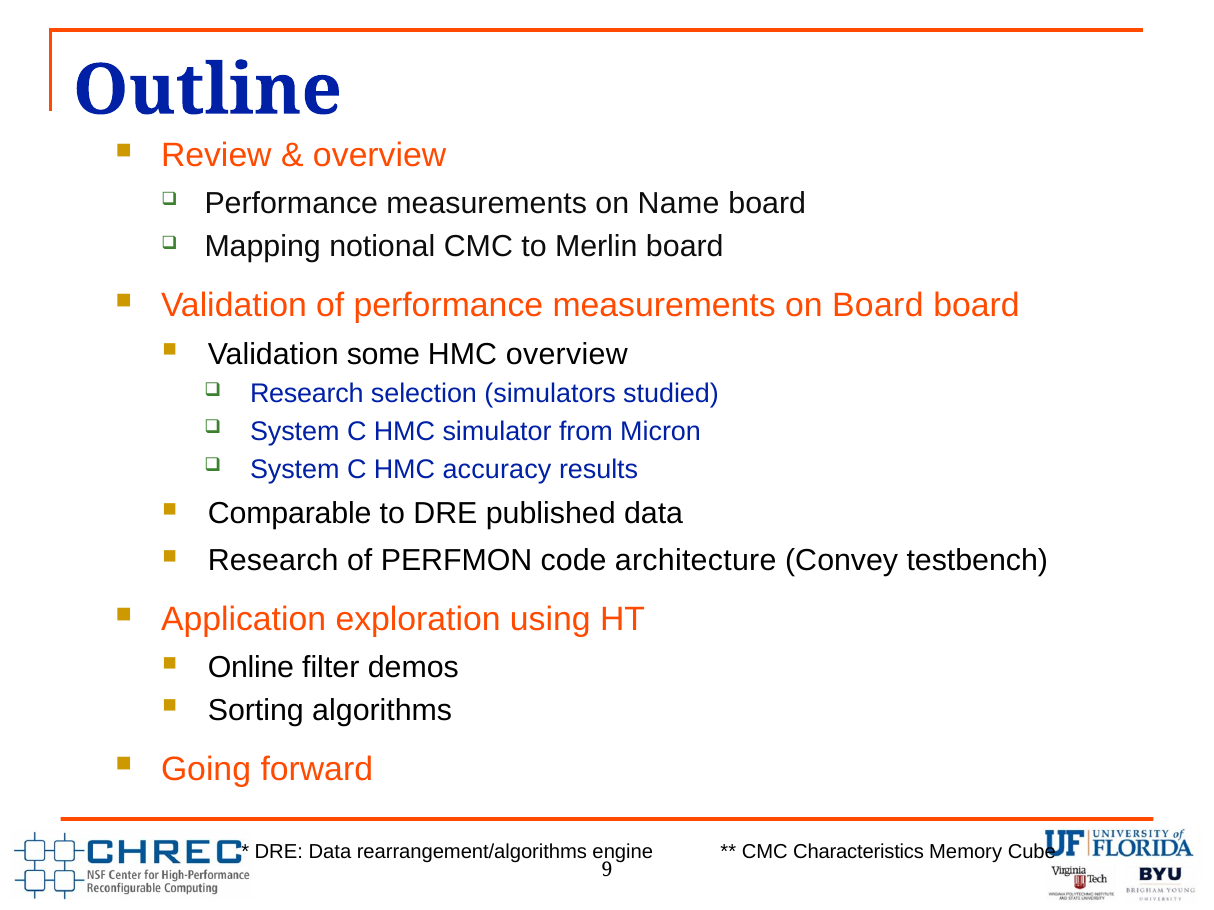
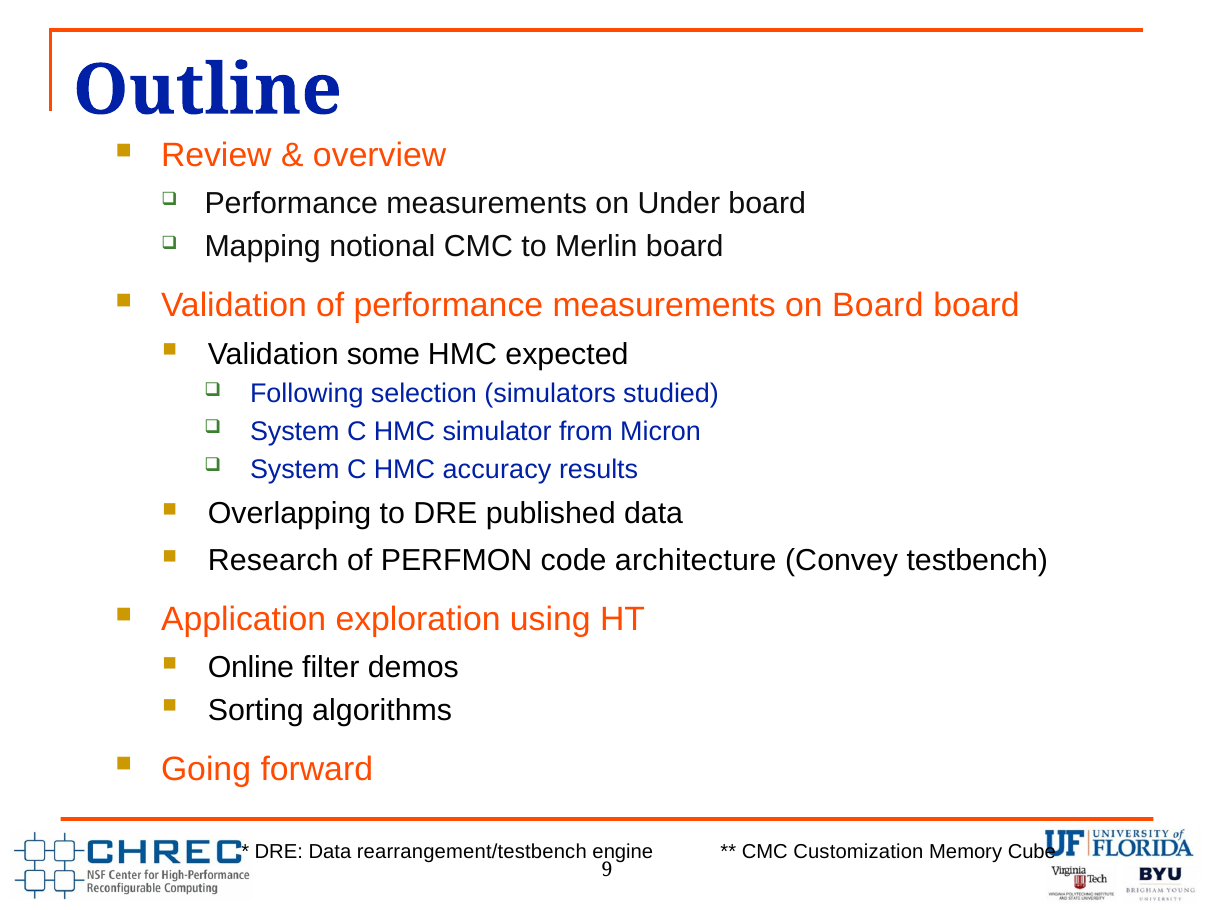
Name: Name -> Under
HMC overview: overview -> expected
Research at (307, 394): Research -> Following
Comparable: Comparable -> Overlapping
rearrangement/algorithms: rearrangement/algorithms -> rearrangement/testbench
Characteristics: Characteristics -> Customization
